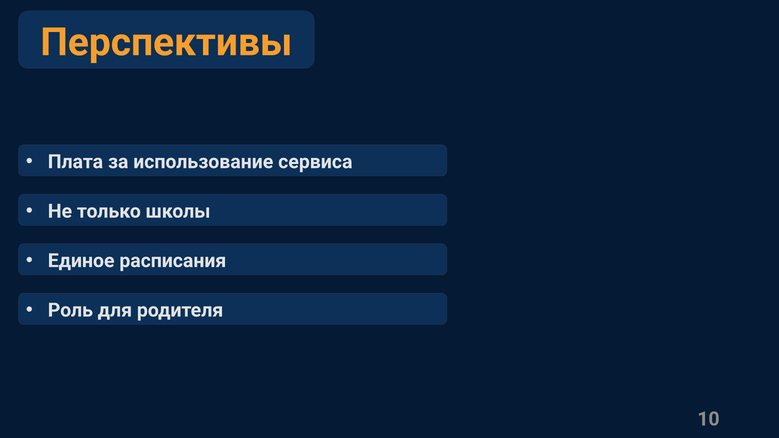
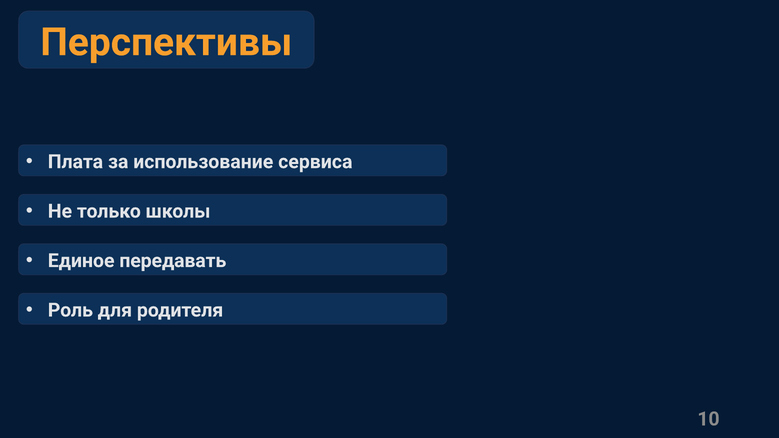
расписания: расписания -> передавать
